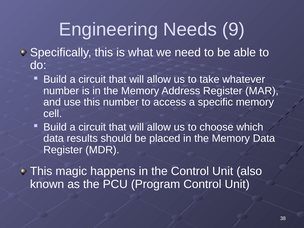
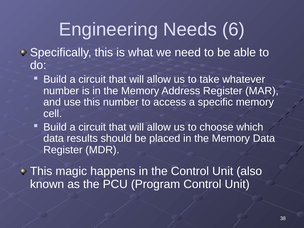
9: 9 -> 6
